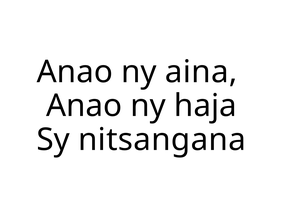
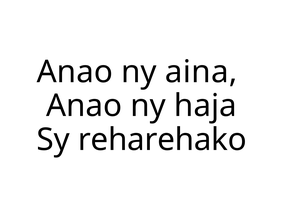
nitsangana: nitsangana -> reharehako
